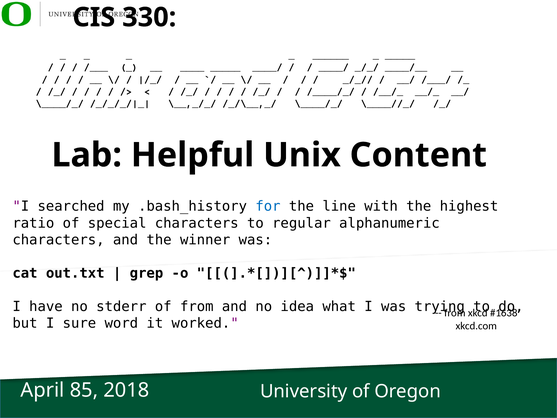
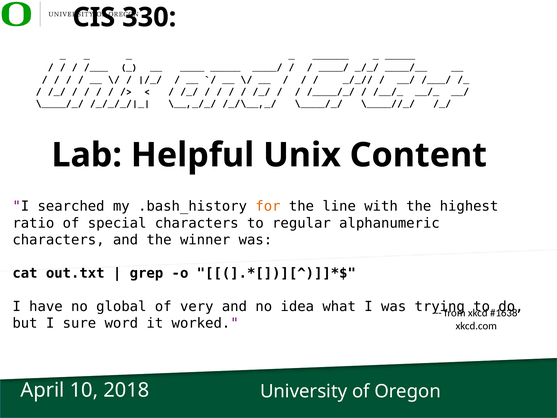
for colour: blue -> orange
stderr: stderr -> global
of from: from -> very
85: 85 -> 10
